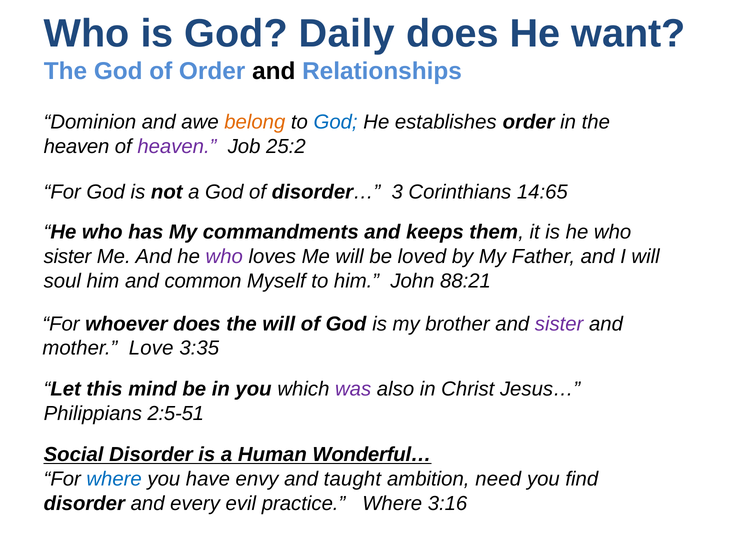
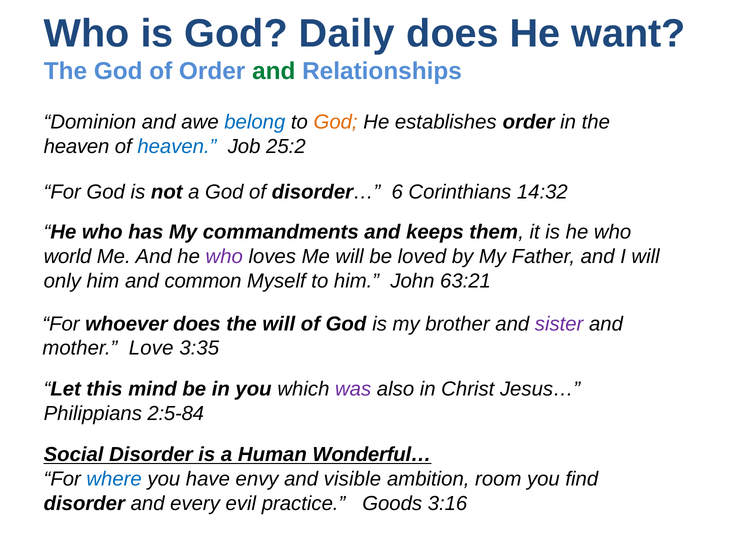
and at (274, 71) colour: black -> green
belong colour: orange -> blue
God at (336, 122) colour: blue -> orange
heaven at (177, 147) colour: purple -> blue
3: 3 -> 6
14:65: 14:65 -> 14:32
sister at (67, 257): sister -> world
soul: soul -> only
88:21: 88:21 -> 63:21
2:5-51: 2:5-51 -> 2:5-84
taught: taught -> visible
need: need -> room
practice Where: Where -> Goods
